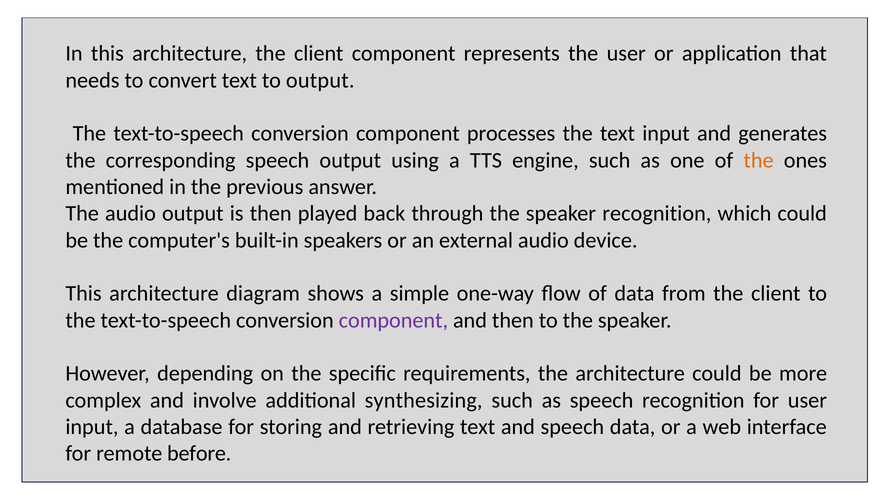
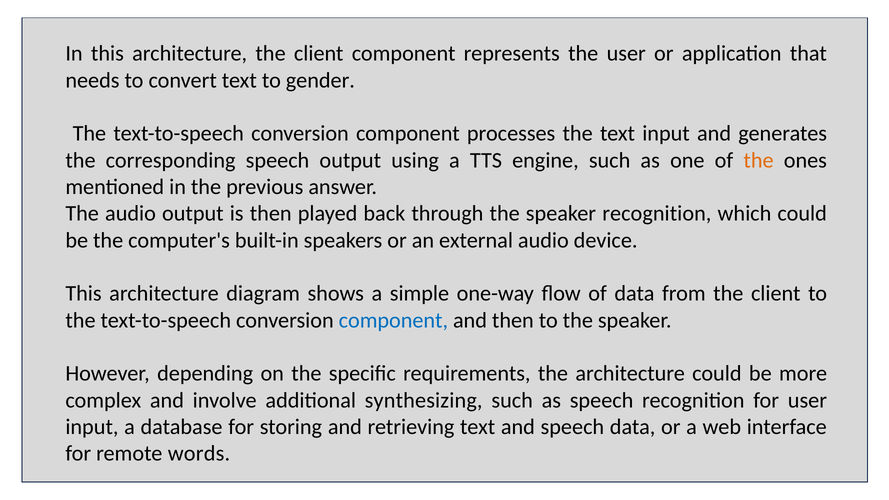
to output: output -> gender
component at (393, 320) colour: purple -> blue
before: before -> words
